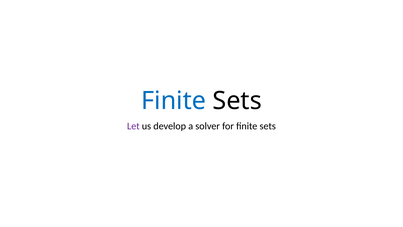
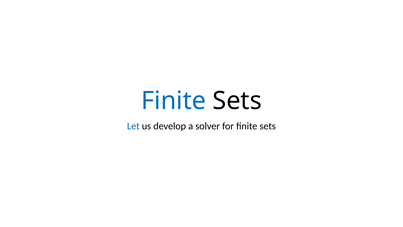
Let colour: purple -> blue
